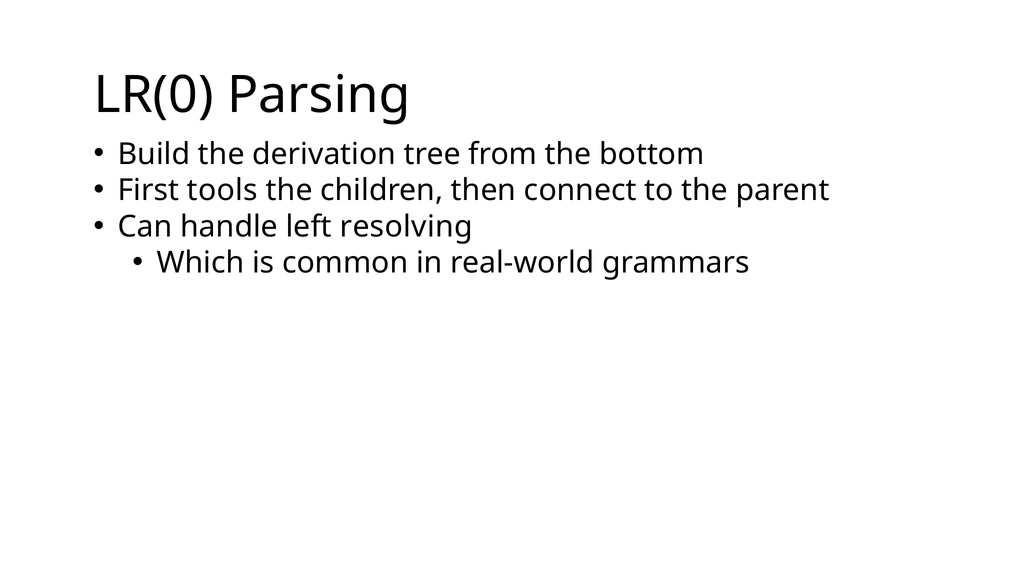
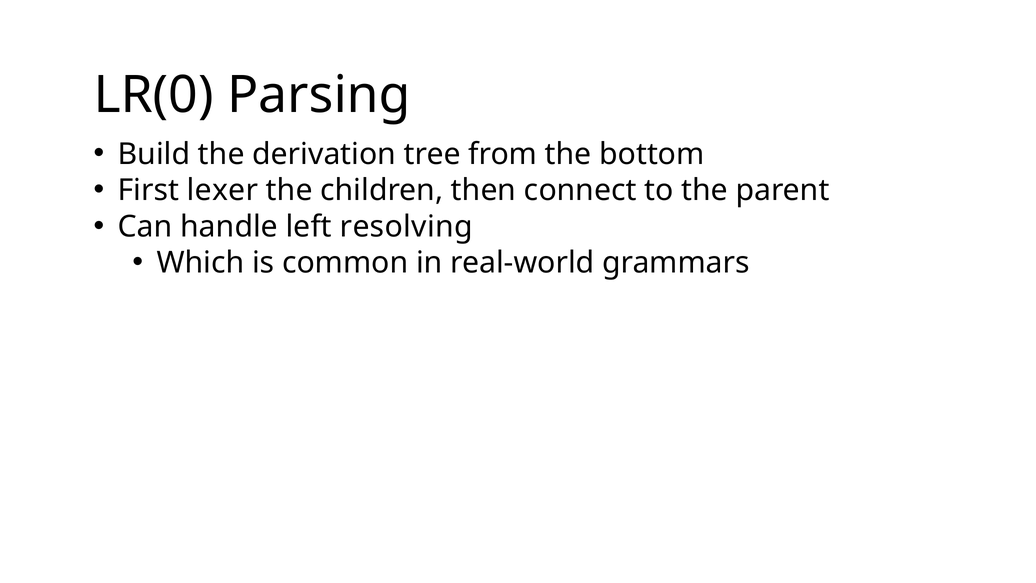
tools: tools -> lexer
